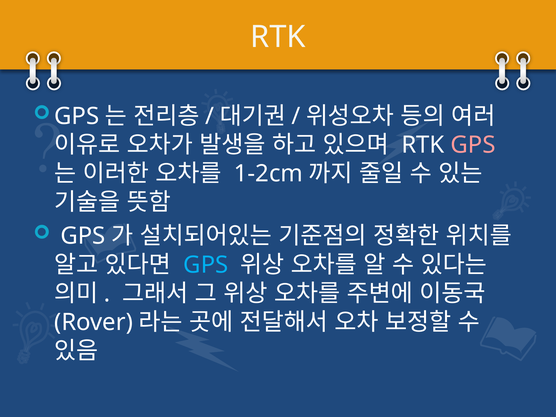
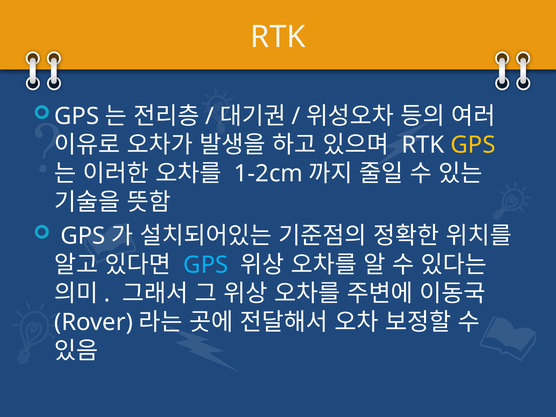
GPS at (473, 145) colour: pink -> yellow
